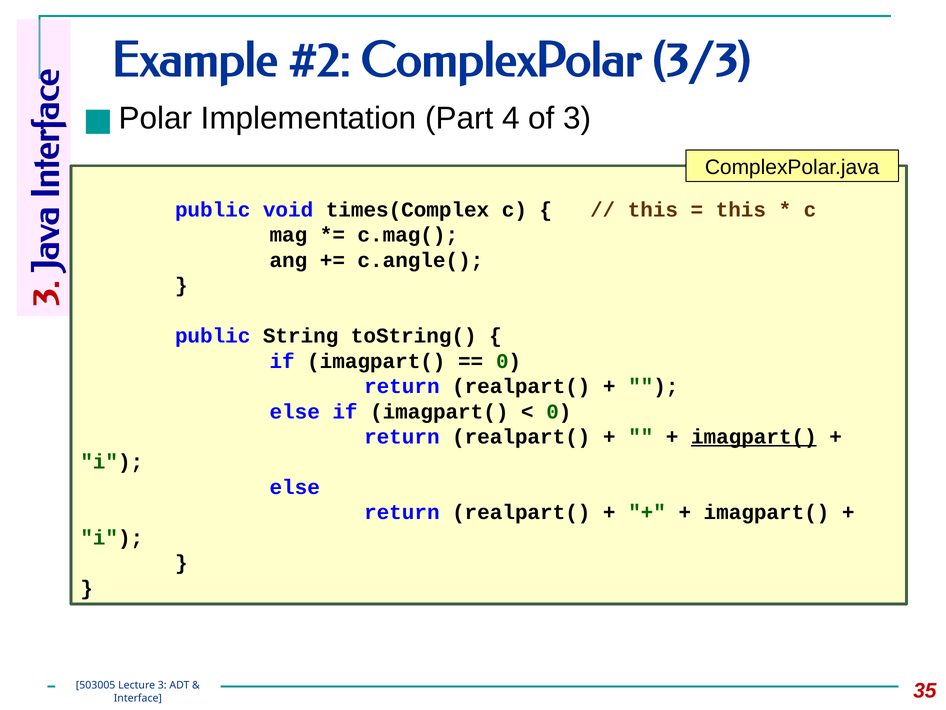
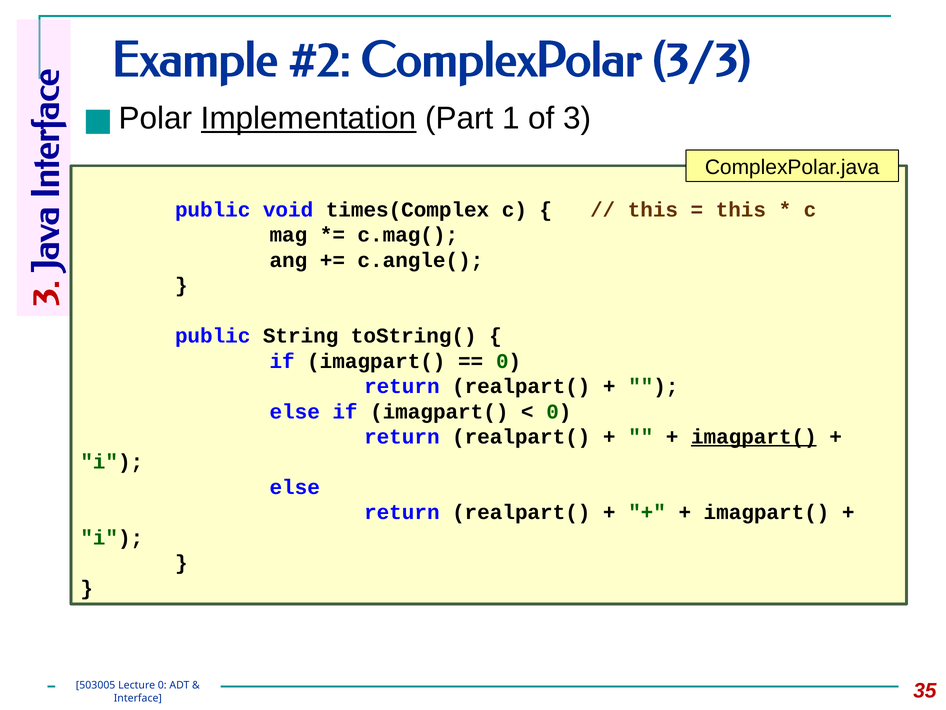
Implementation underline: none -> present
4: 4 -> 1
Lecture 3: 3 -> 0
